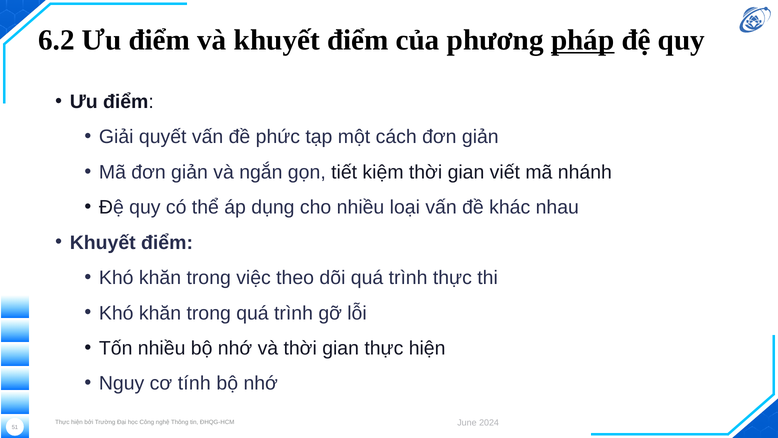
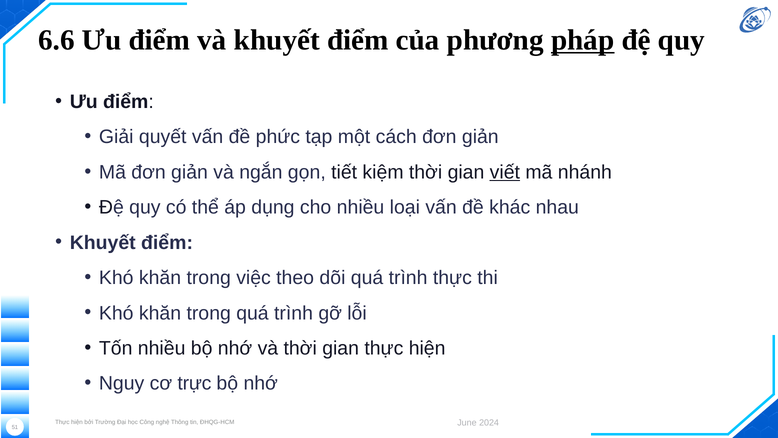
6.2: 6.2 -> 6.6
viết underline: none -> present
tính: tính -> trực
